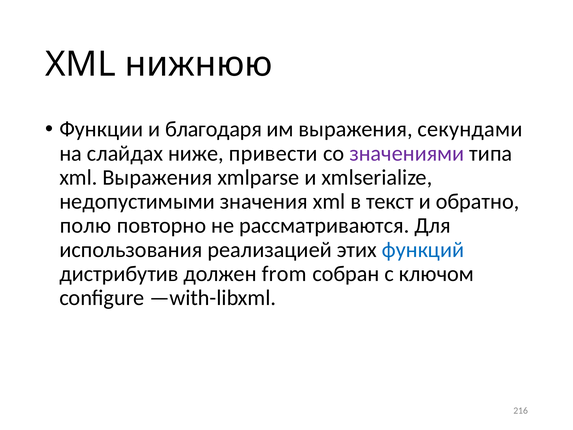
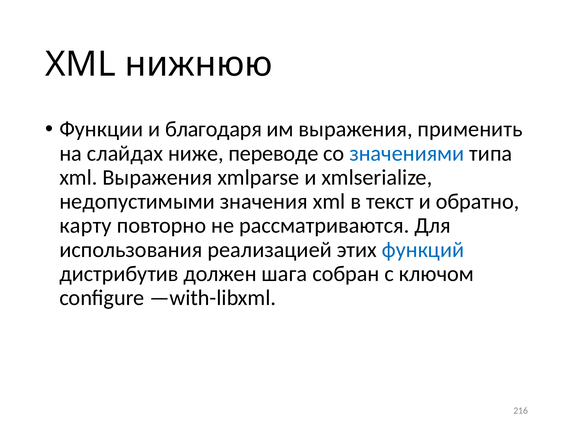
секундами: секундами -> применить
привести: привести -> переводе
значениями colour: purple -> blue
полю: полю -> карту
from: from -> шага
